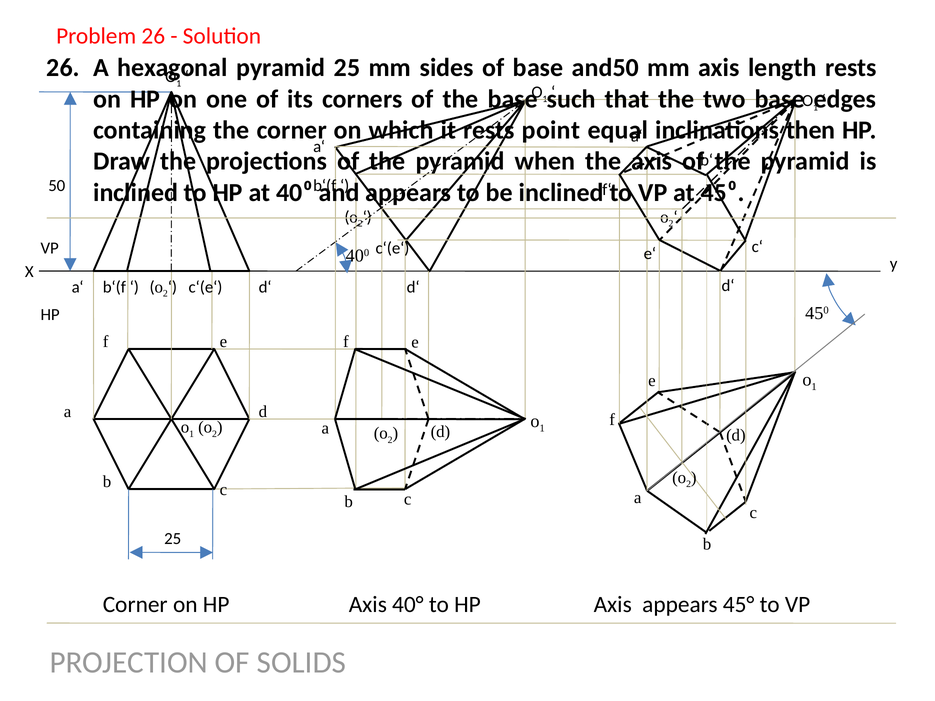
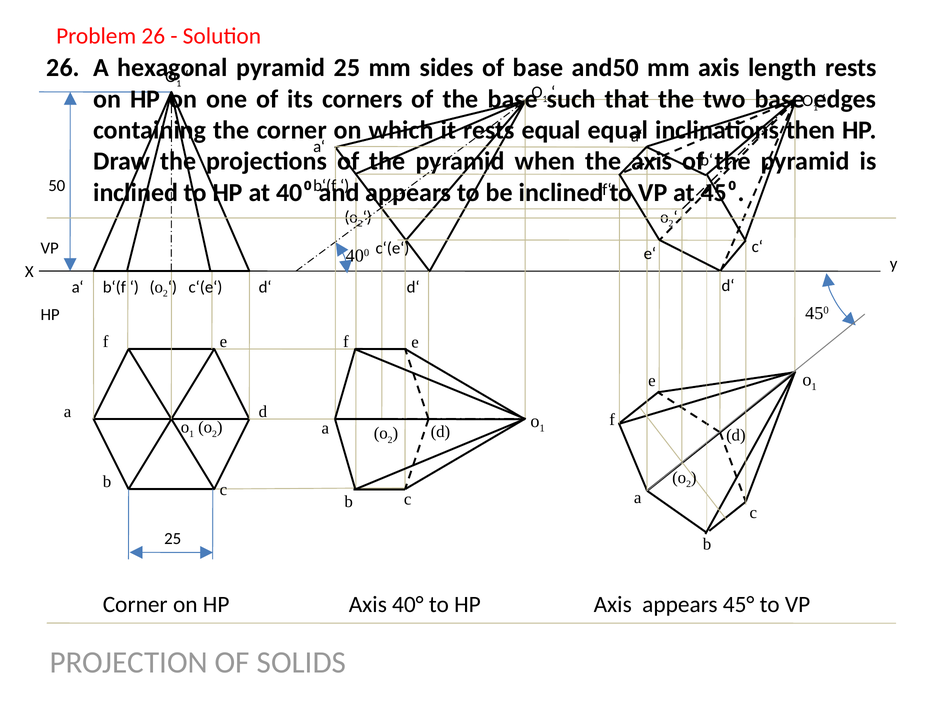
rests point: point -> equal
